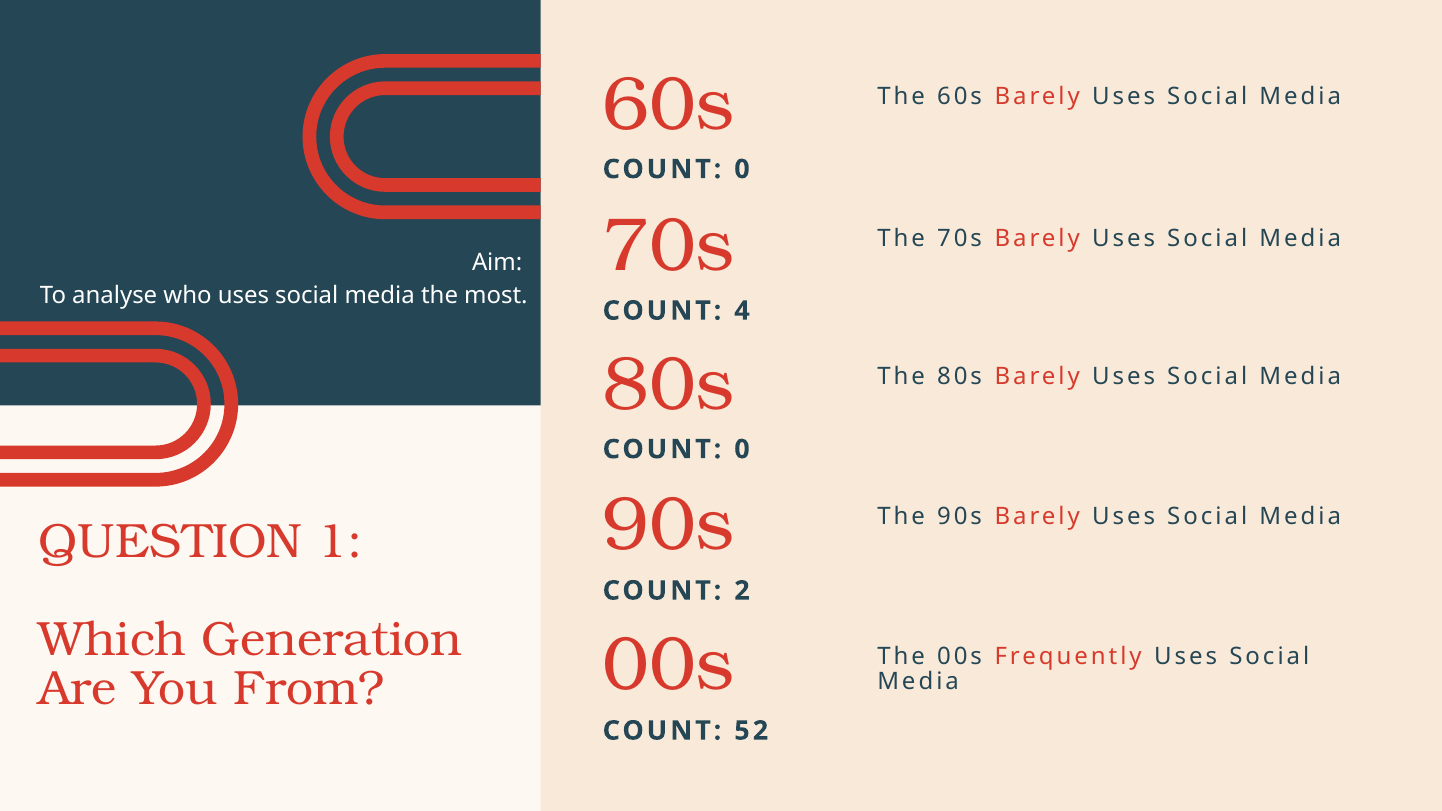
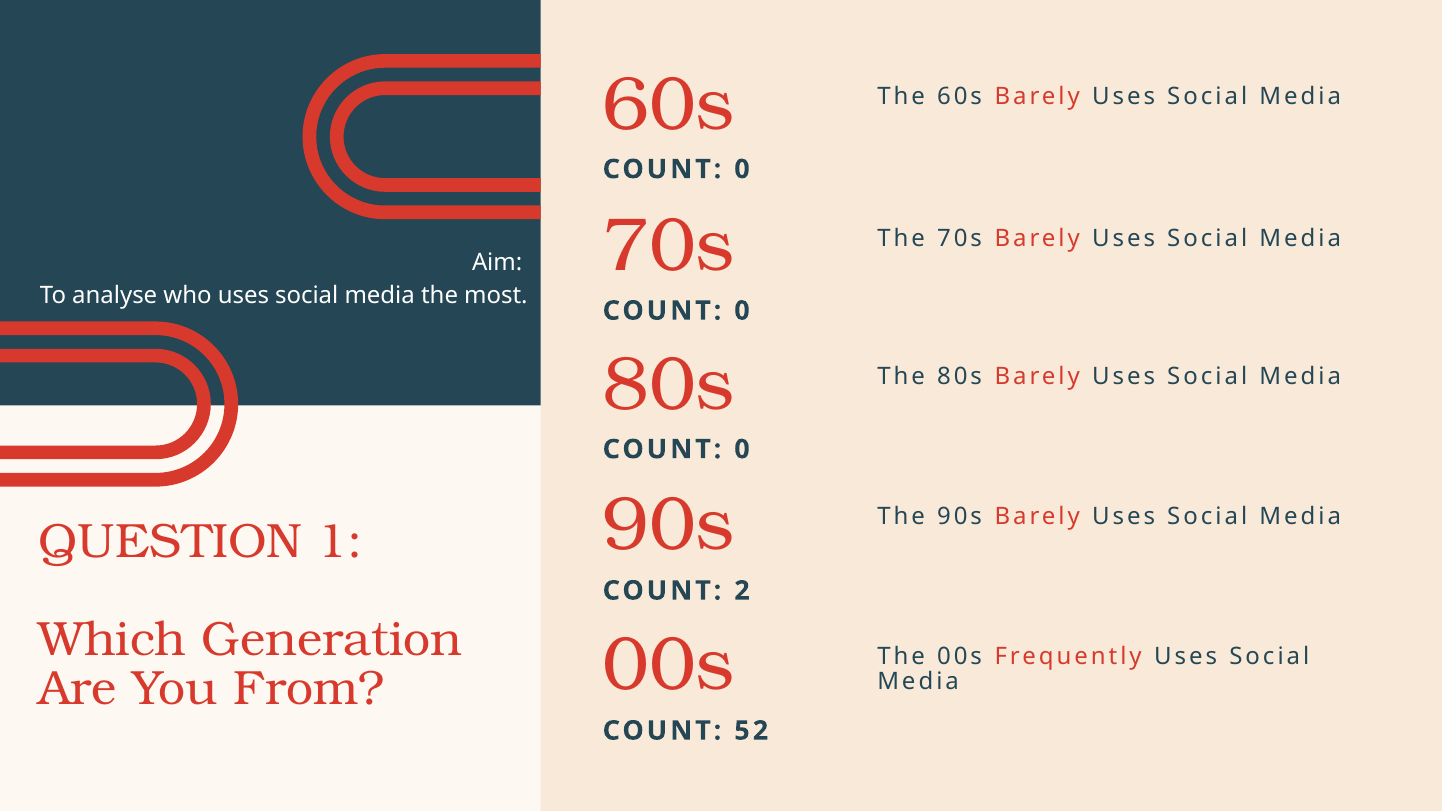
4 at (742, 311): 4 -> 0
